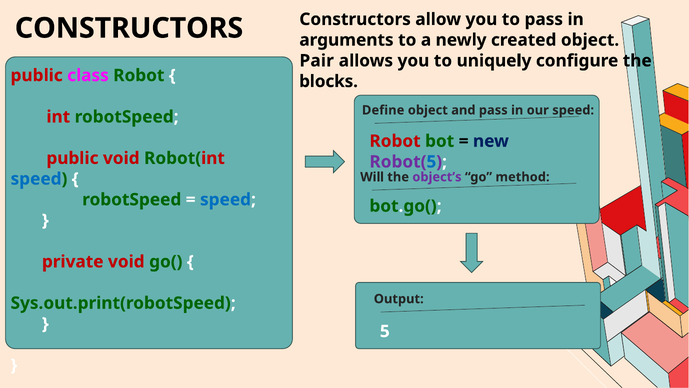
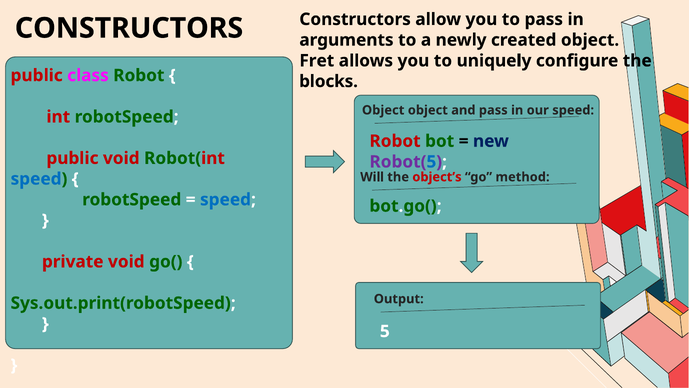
Pair: Pair -> Fret
Define at (383, 110): Define -> Object
object’s colour: purple -> red
